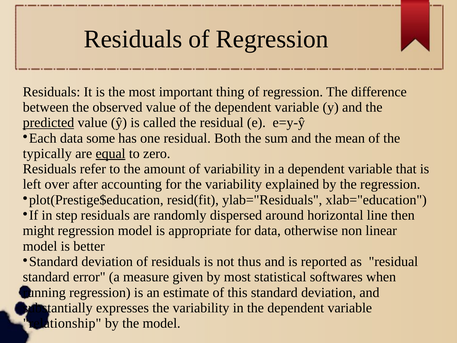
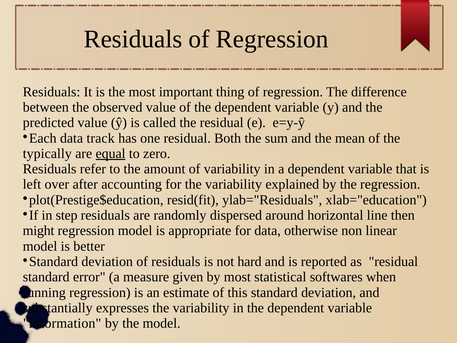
predicted underline: present -> none
some: some -> track
thus: thus -> hard
relationship: relationship -> information
